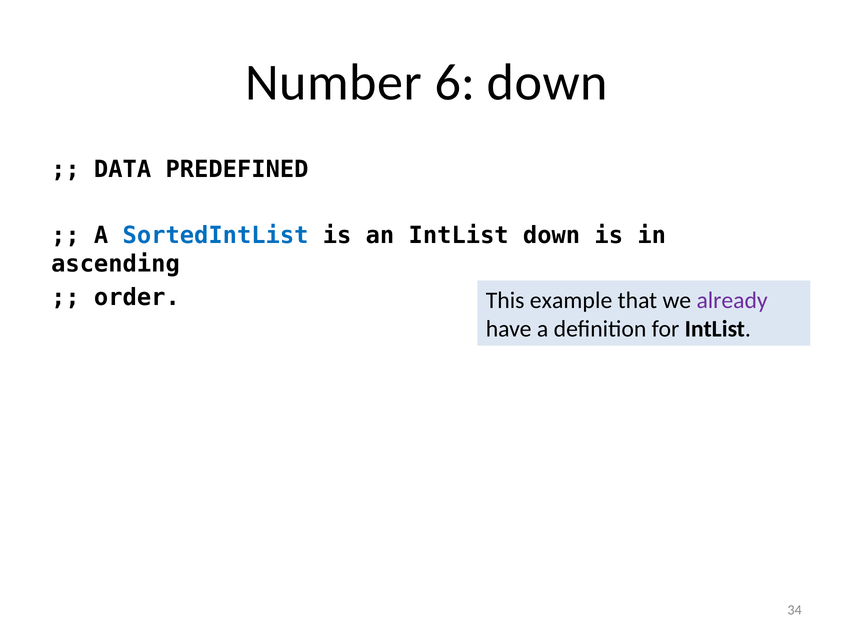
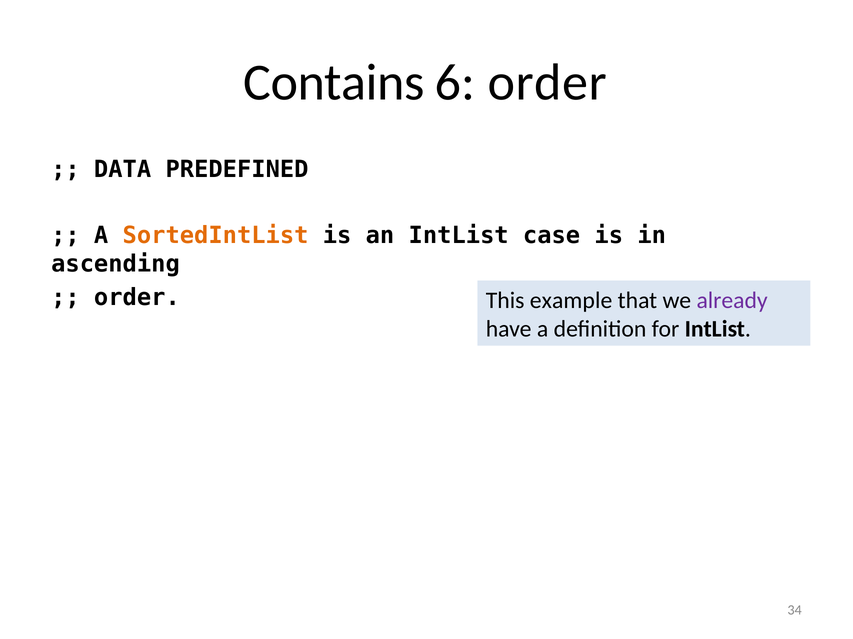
Number: Number -> Contains
6 down: down -> order
SortedIntList colour: blue -> orange
IntList down: down -> case
